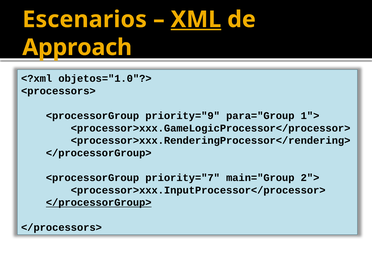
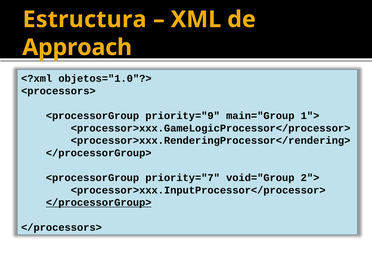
Escenarios: Escenarios -> Estructura
XML underline: present -> none
para="Group: para="Group -> main="Group
main="Group: main="Group -> void="Group
